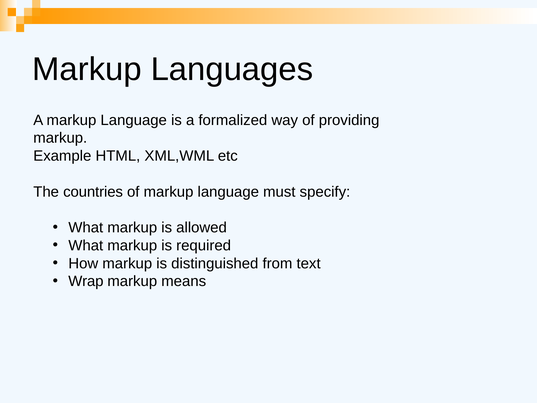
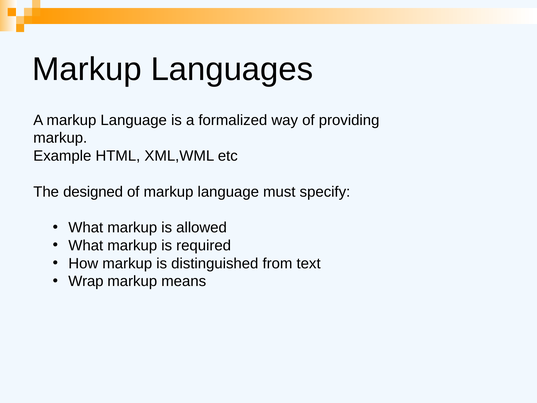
countries: countries -> designed
